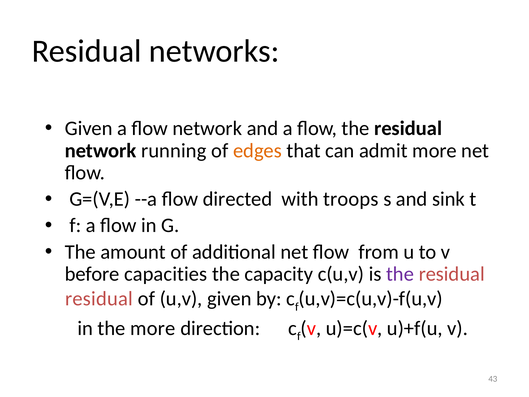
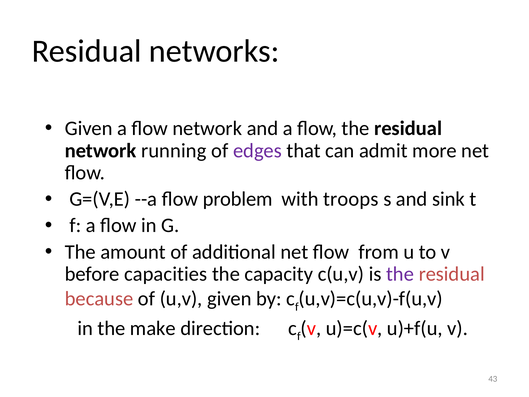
edges colour: orange -> purple
directed: directed -> problem
residual at (99, 299): residual -> because
the more: more -> make
